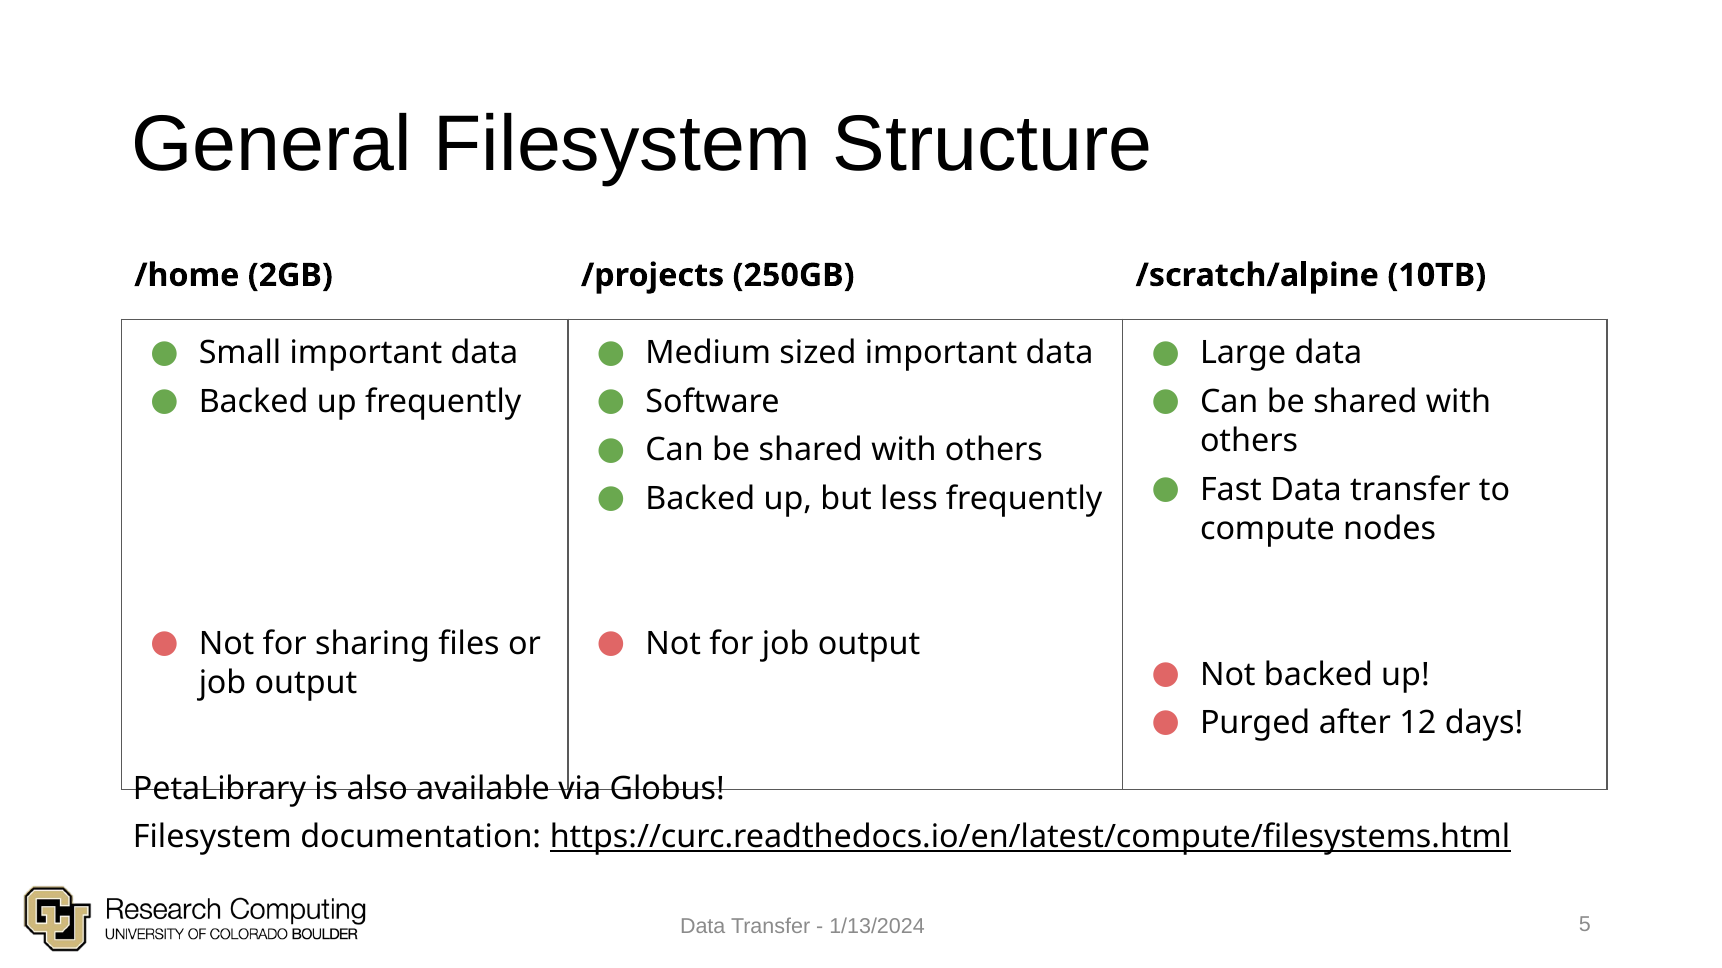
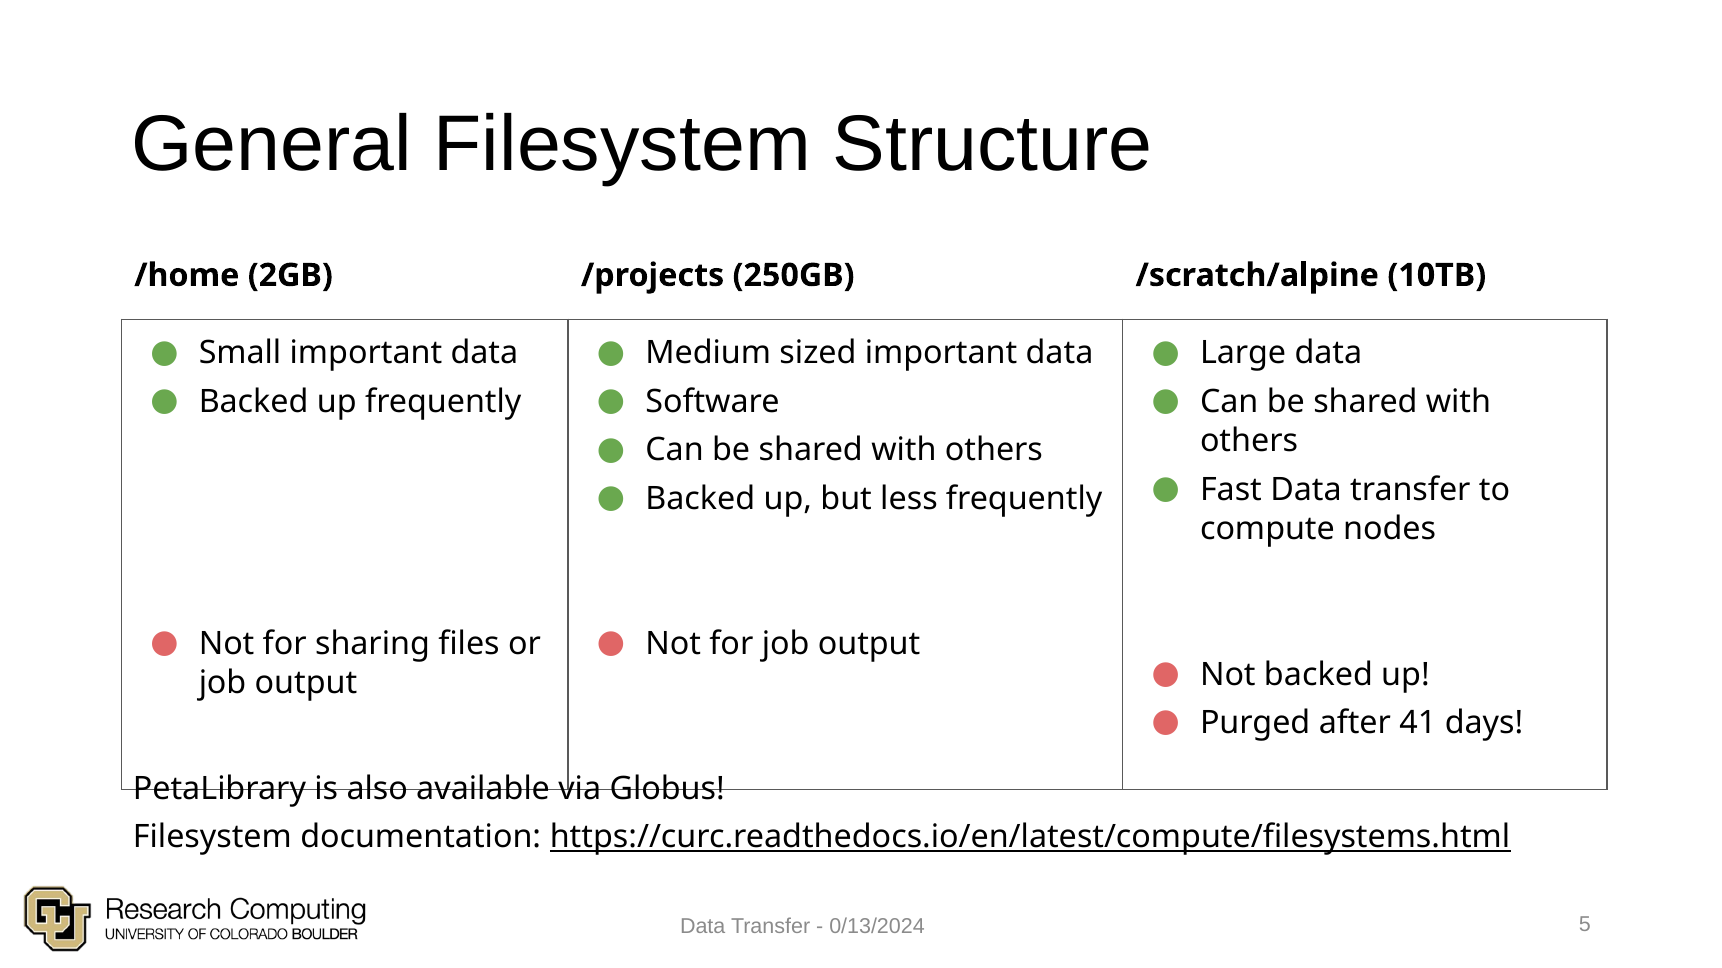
12: 12 -> 41
1/13/2024: 1/13/2024 -> 0/13/2024
